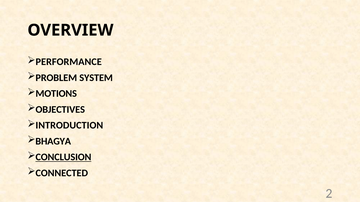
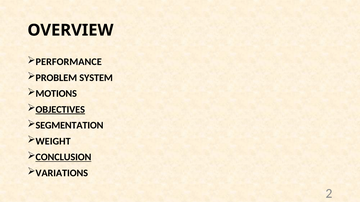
OBJECTIVES underline: none -> present
INTRODUCTION: INTRODUCTION -> SEGMENTATION
BHAGYA: BHAGYA -> WEIGHT
CONNECTED: CONNECTED -> VARIATIONS
